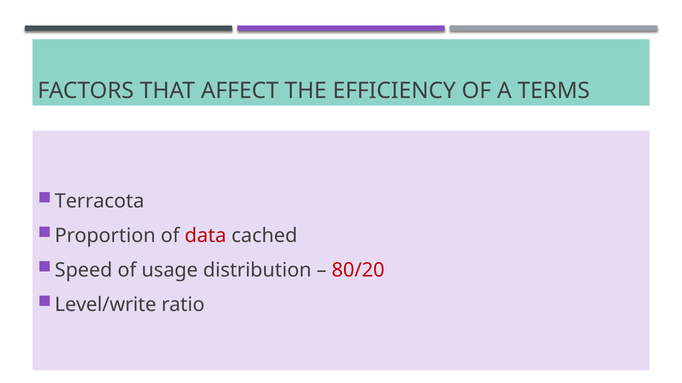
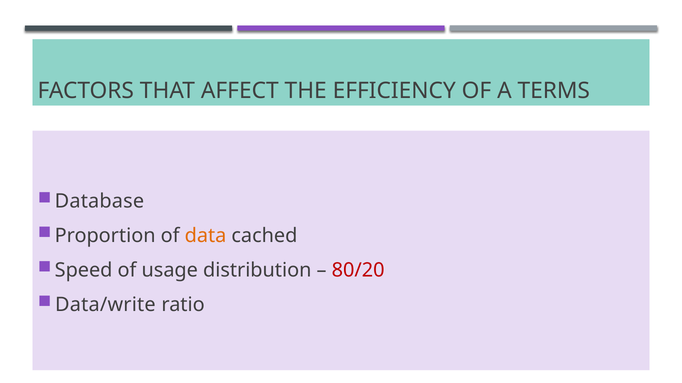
Terracota: Terracota -> Database
data colour: red -> orange
Level/write: Level/write -> Data/write
